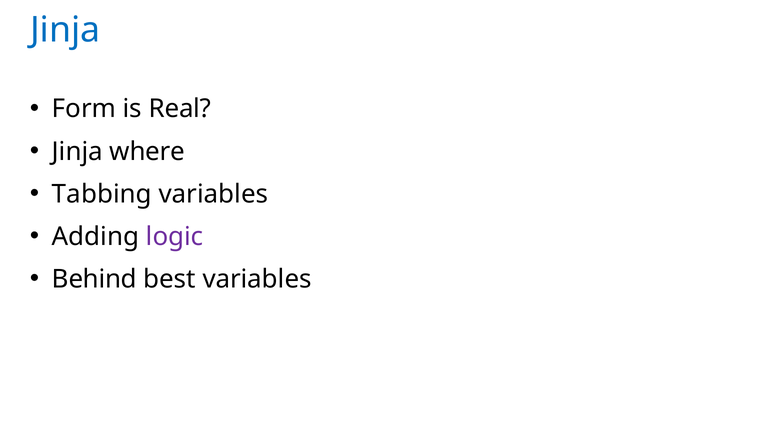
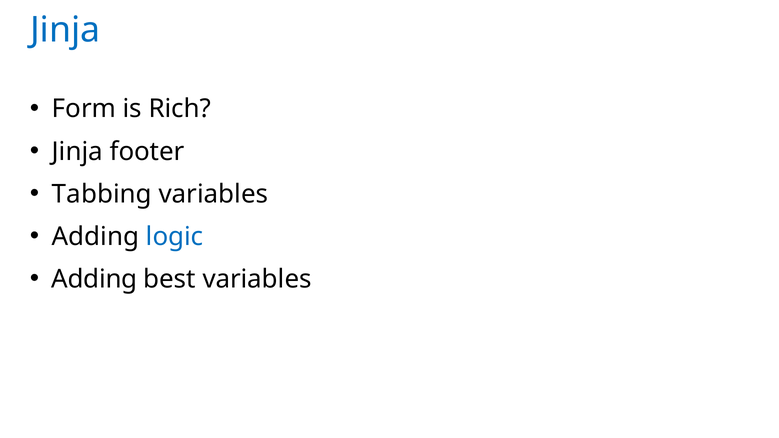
Real: Real -> Rich
where: where -> footer
logic colour: purple -> blue
Behind at (94, 279): Behind -> Adding
